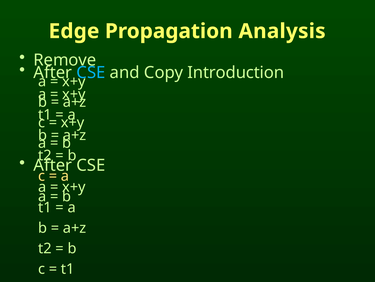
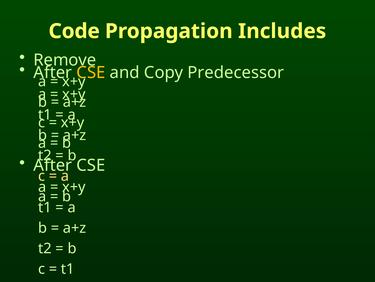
Edge: Edge -> Code
Analysis: Analysis -> Includes
CSE at (91, 72) colour: light blue -> yellow
Introduction: Introduction -> Predecessor
